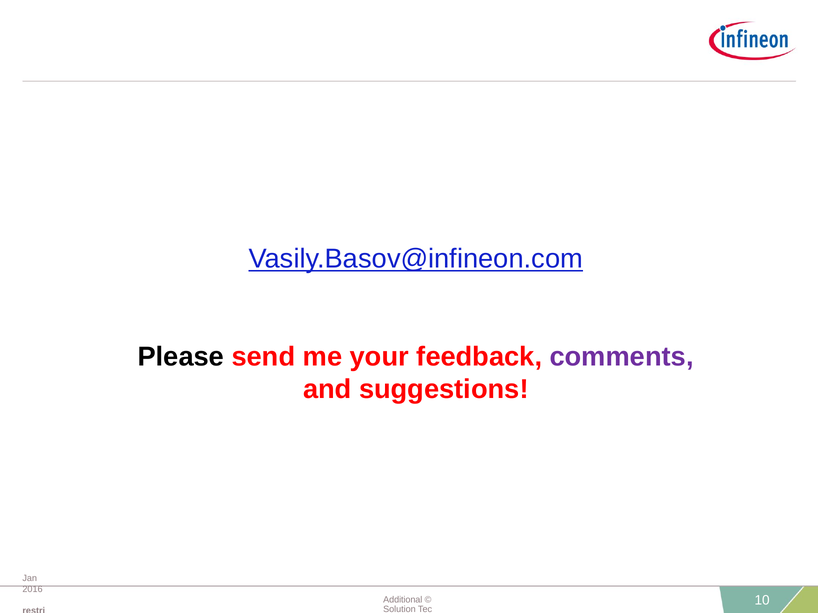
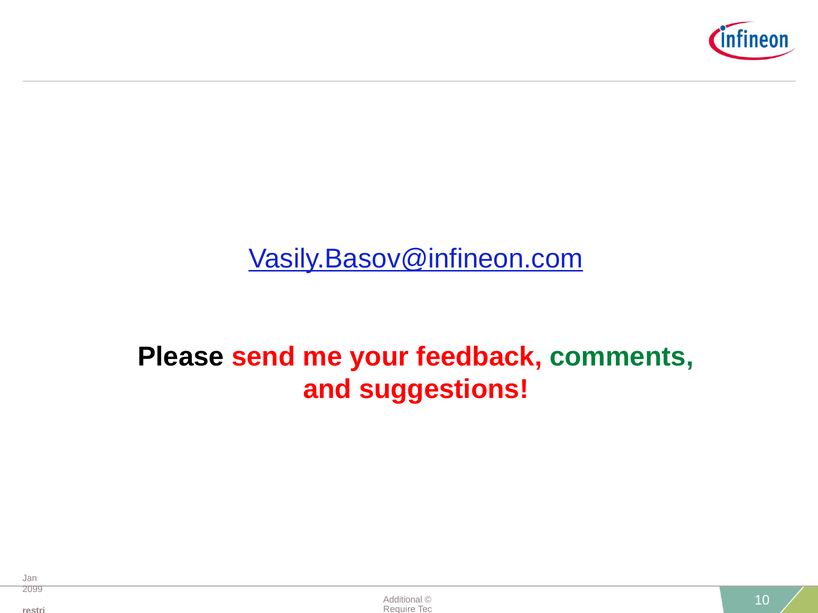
comments colour: purple -> green
2016: 2016 -> 2099
Solution: Solution -> Require
